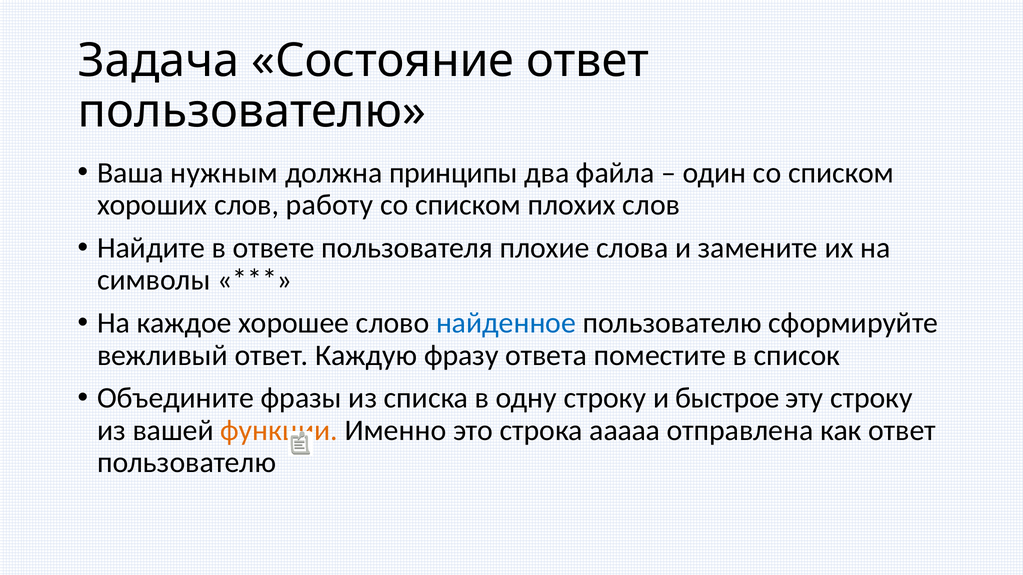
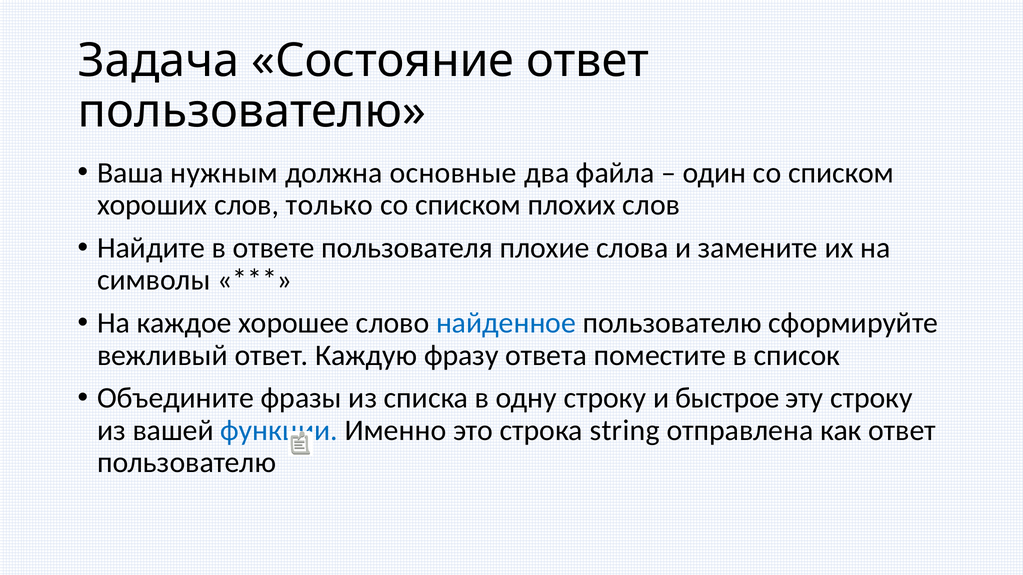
принципы: принципы -> основные
работу: работу -> только
функции colour: orange -> blue
ааааа: ааааа -> string
